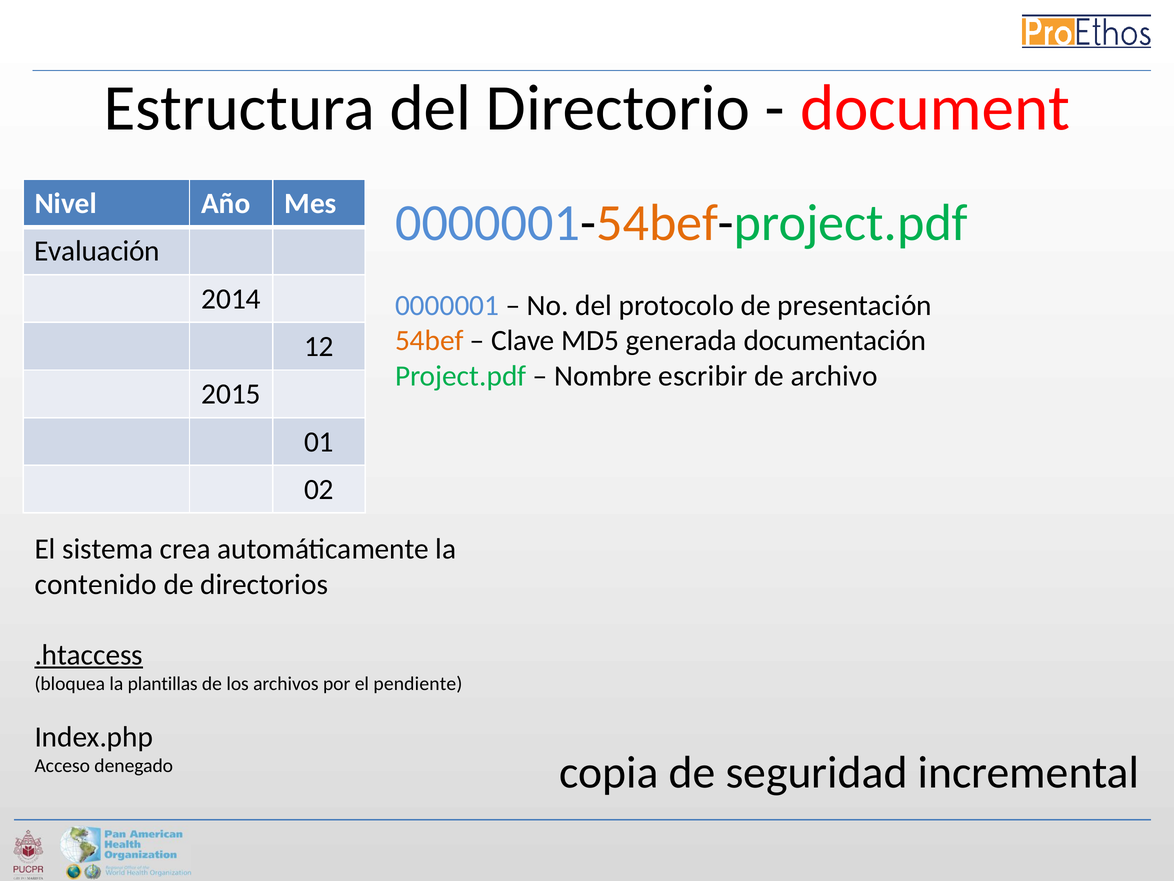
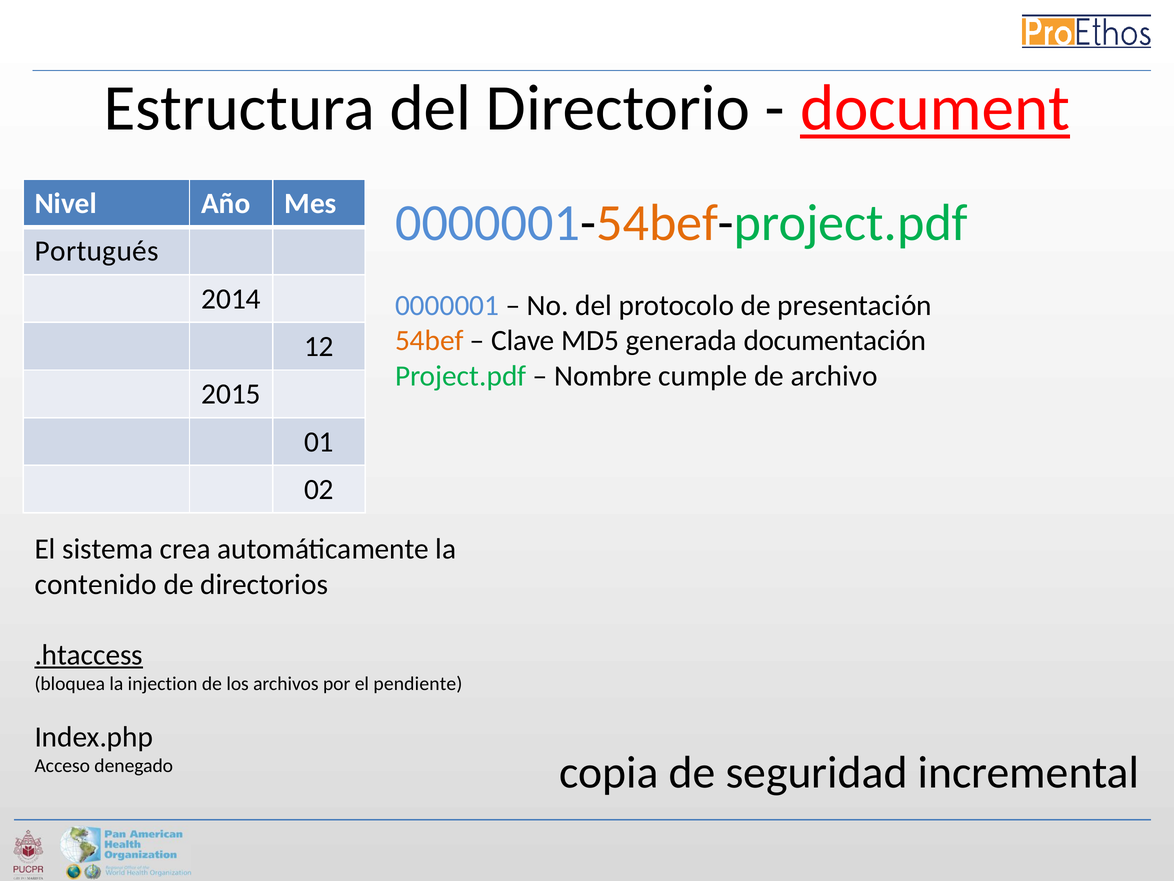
document underline: none -> present
Evaluación: Evaluación -> Portugués
escribir: escribir -> cumple
plantillas: plantillas -> injection
